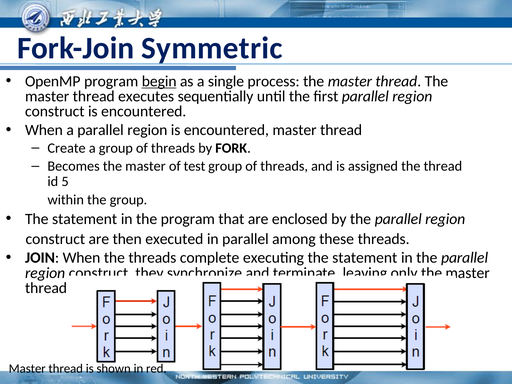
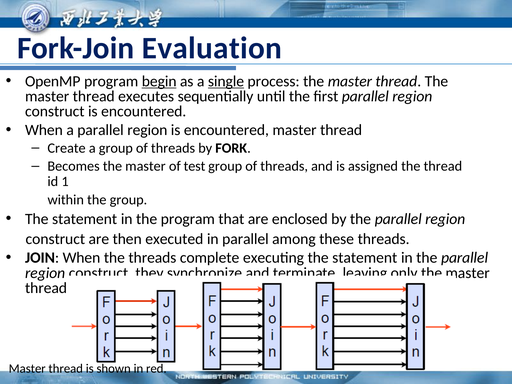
Symmetric: Symmetric -> Evaluation
single underline: none -> present
5: 5 -> 1
